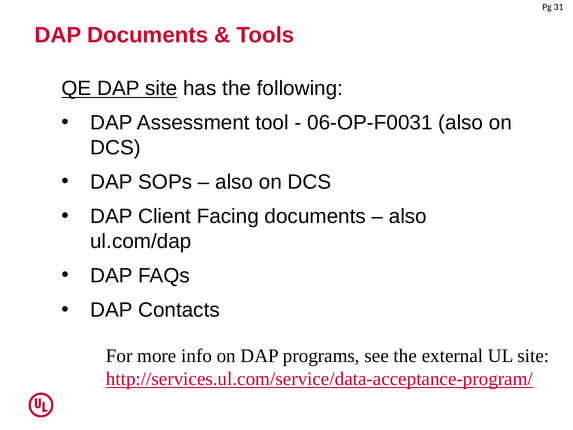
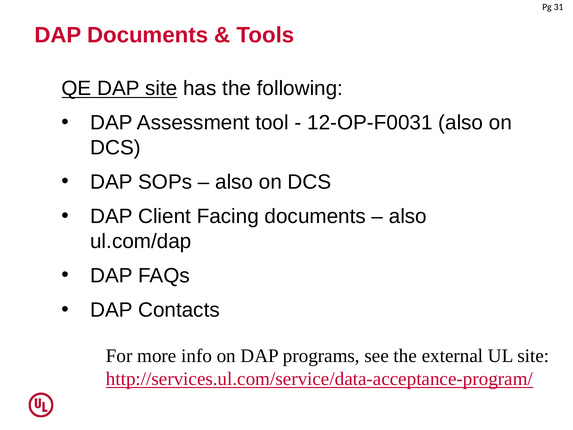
06-OP-F0031: 06-OP-F0031 -> 12-OP-F0031
